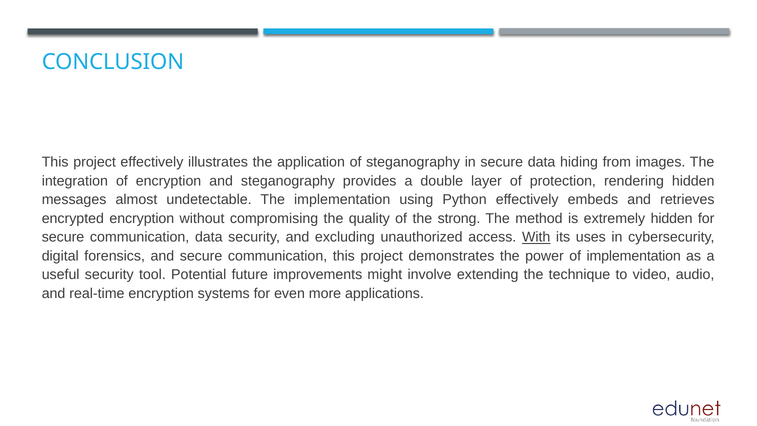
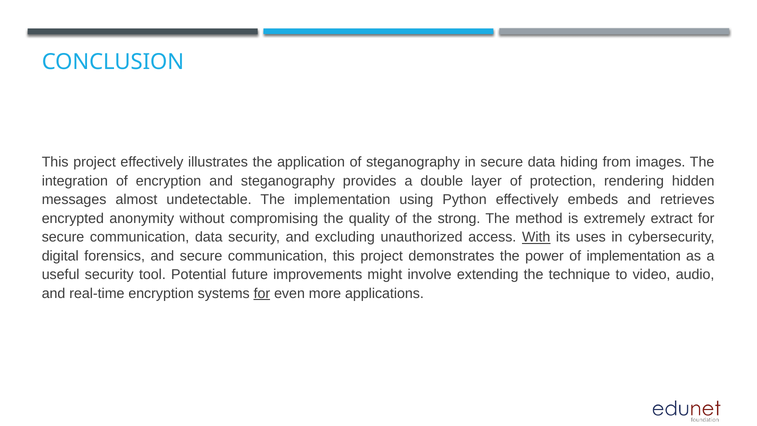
encrypted encryption: encryption -> anonymity
extremely hidden: hidden -> extract
for at (262, 293) underline: none -> present
